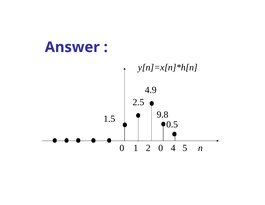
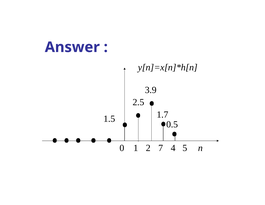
4.9: 4.9 -> 3.9
9.8: 9.8 -> 1.7
2 0: 0 -> 7
